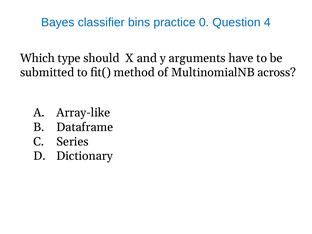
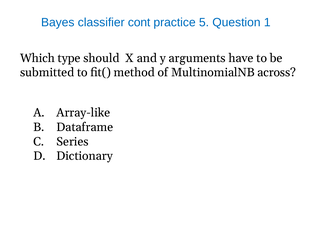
bins: bins -> cont
0: 0 -> 5
4: 4 -> 1
